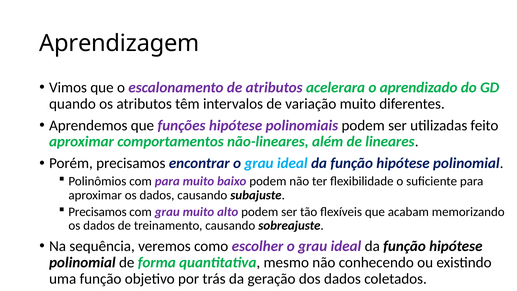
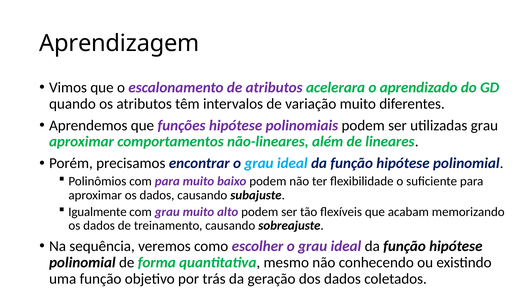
utilizadas feito: feito -> grau
Precisamos at (97, 212): Precisamos -> Igualmente
